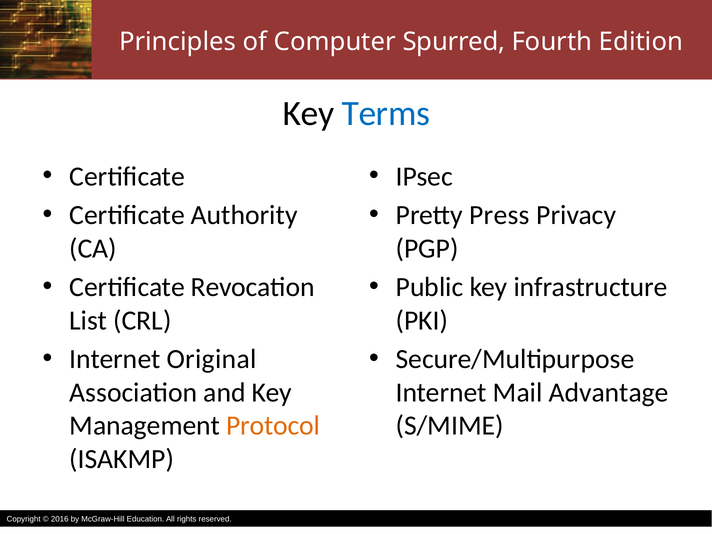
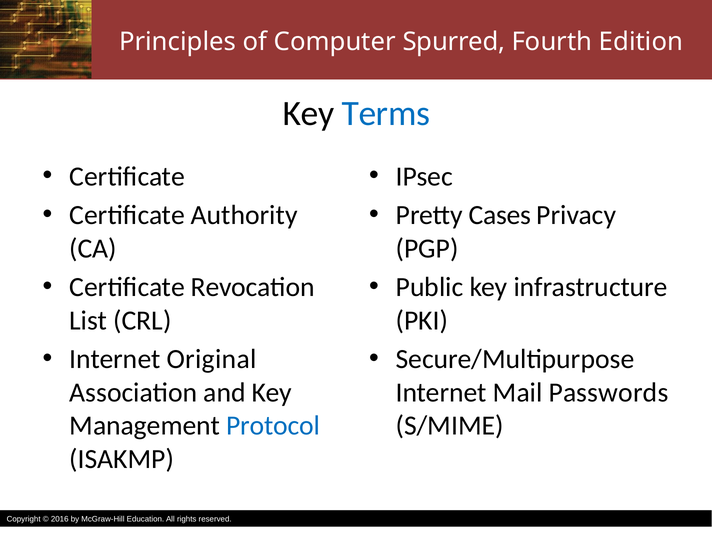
Press: Press -> Cases
Advantage: Advantage -> Passwords
Protocol colour: orange -> blue
